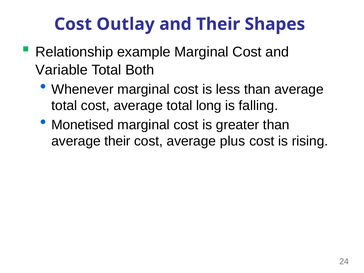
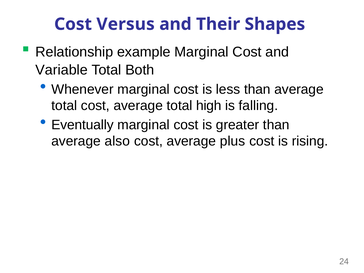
Outlay: Outlay -> Versus
long: long -> high
Monetised: Monetised -> Eventually
average their: their -> also
